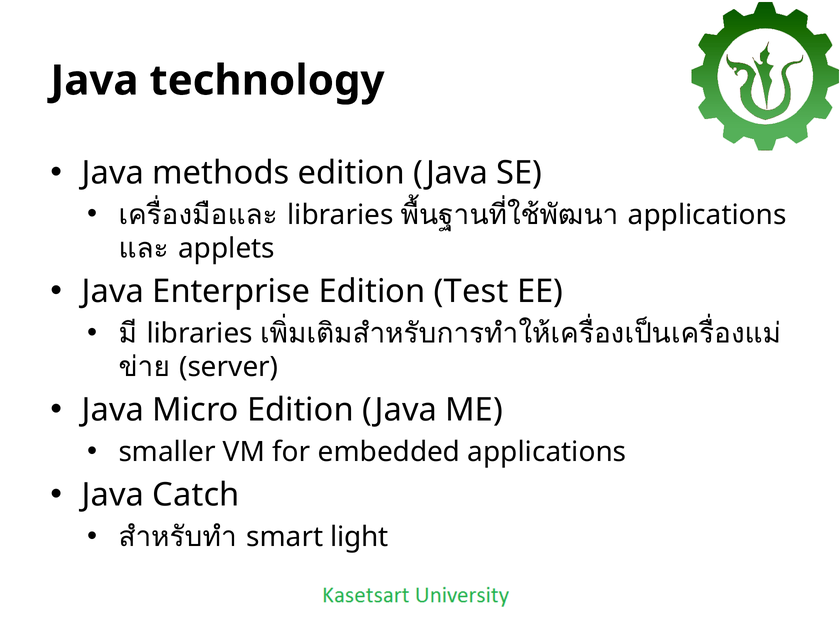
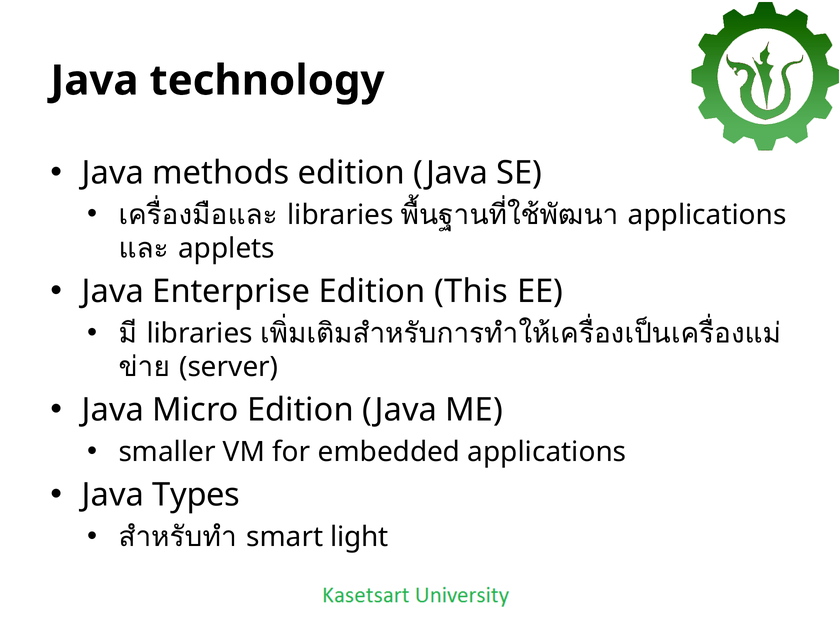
Test: Test -> This
Catch: Catch -> Types
